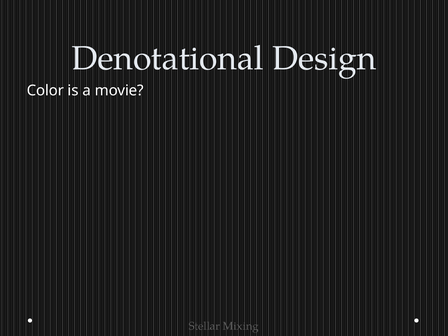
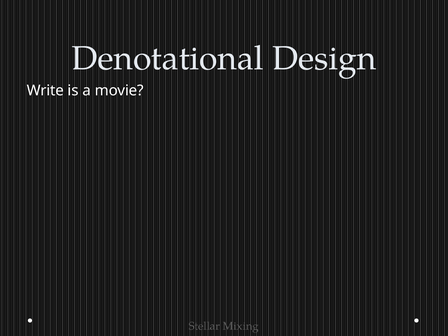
Color: Color -> Write
